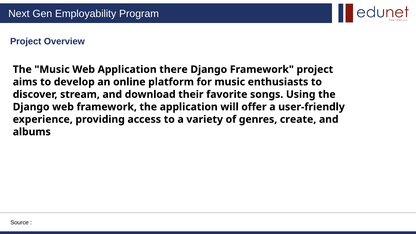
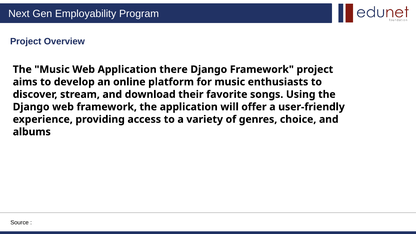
create: create -> choice
